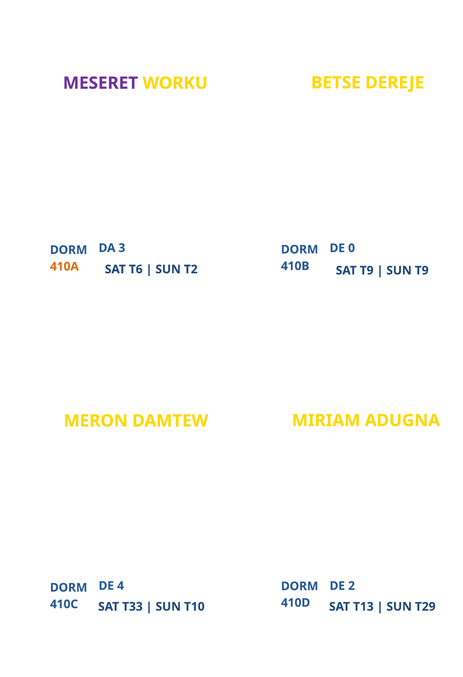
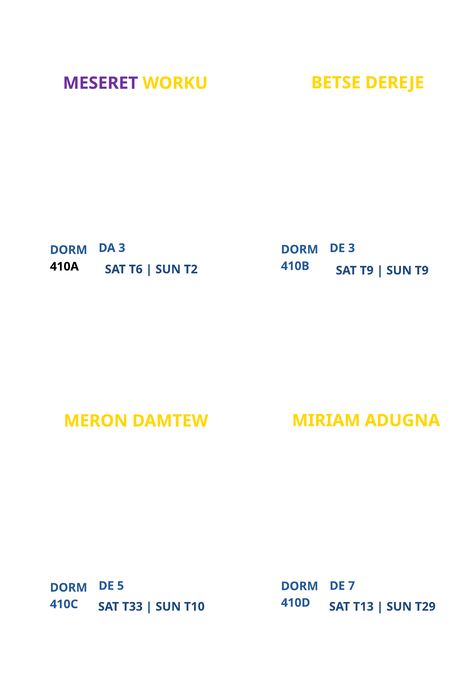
DE 0: 0 -> 3
410A colour: orange -> black
4: 4 -> 5
2: 2 -> 7
